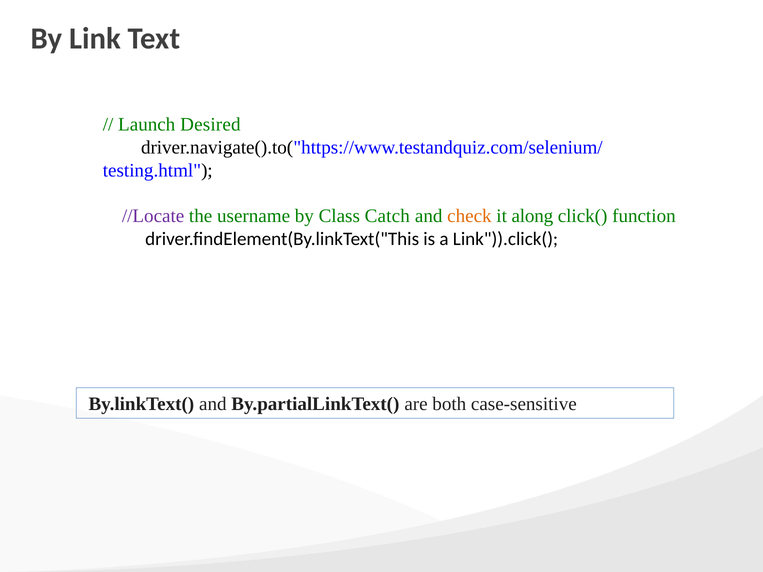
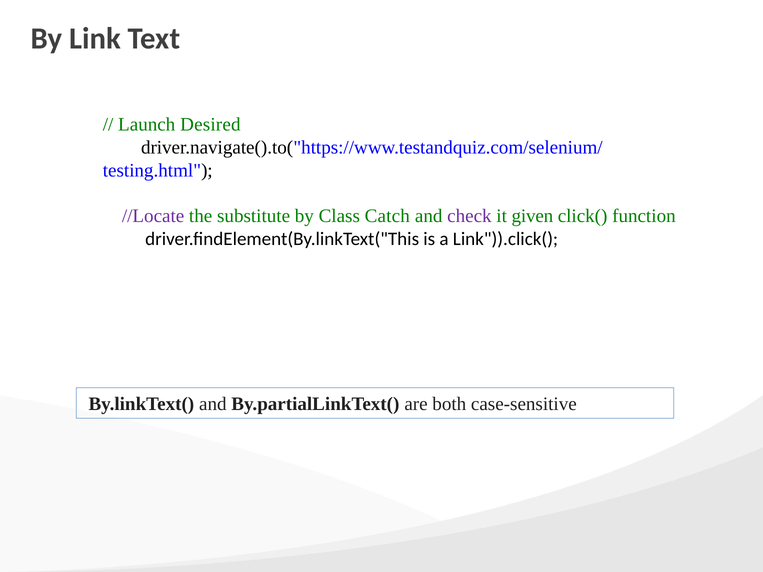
username: username -> substitute
check colour: orange -> purple
along: along -> given
